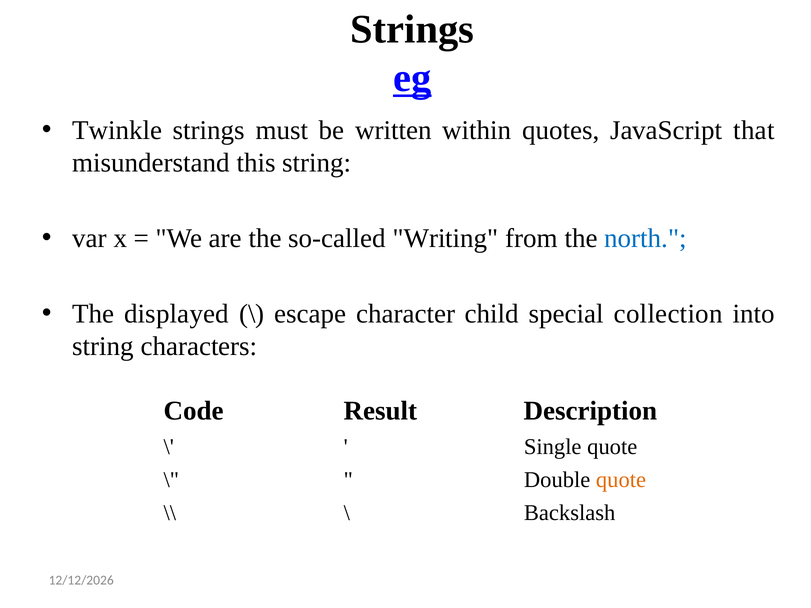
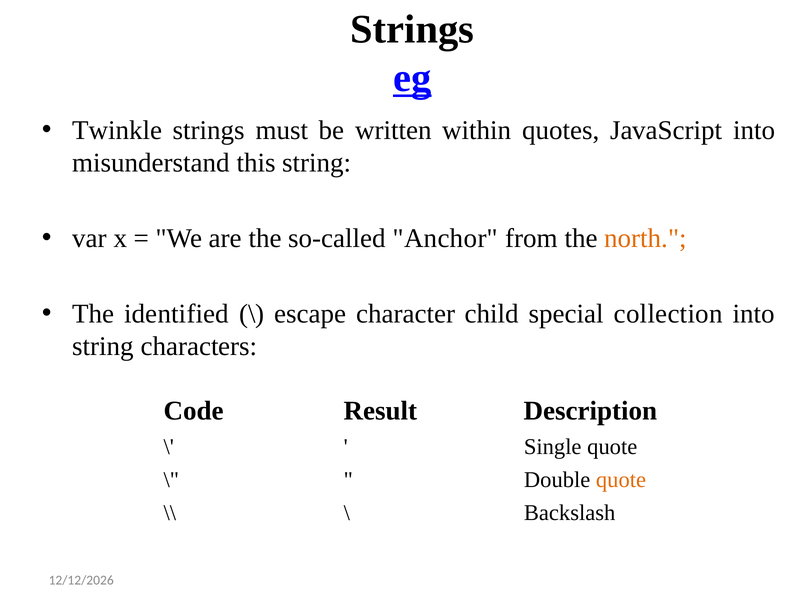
JavaScript that: that -> into
Writing: Writing -> Anchor
north colour: blue -> orange
displayed: displayed -> identified
